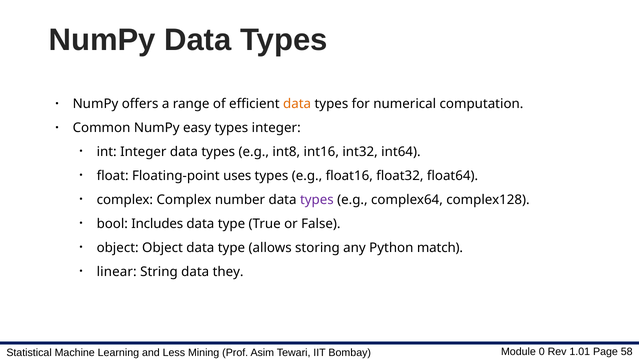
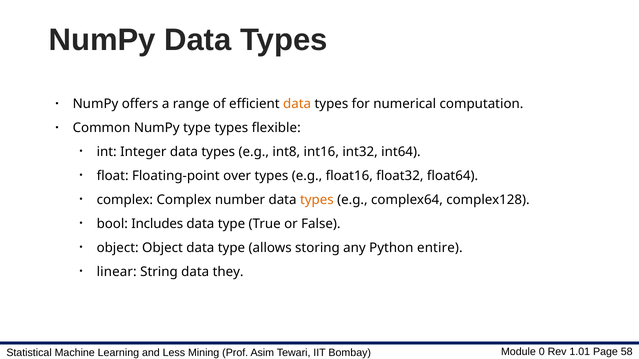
NumPy easy: easy -> type
types integer: integer -> flexible
uses: uses -> over
types at (317, 200) colour: purple -> orange
match: match -> entire
